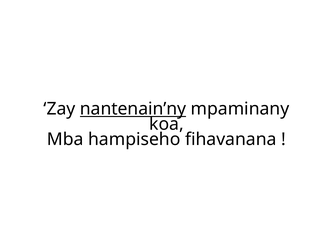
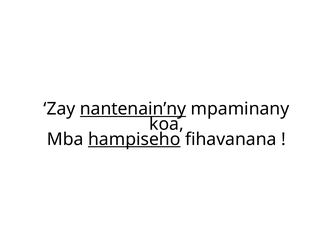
hampiseho underline: none -> present
